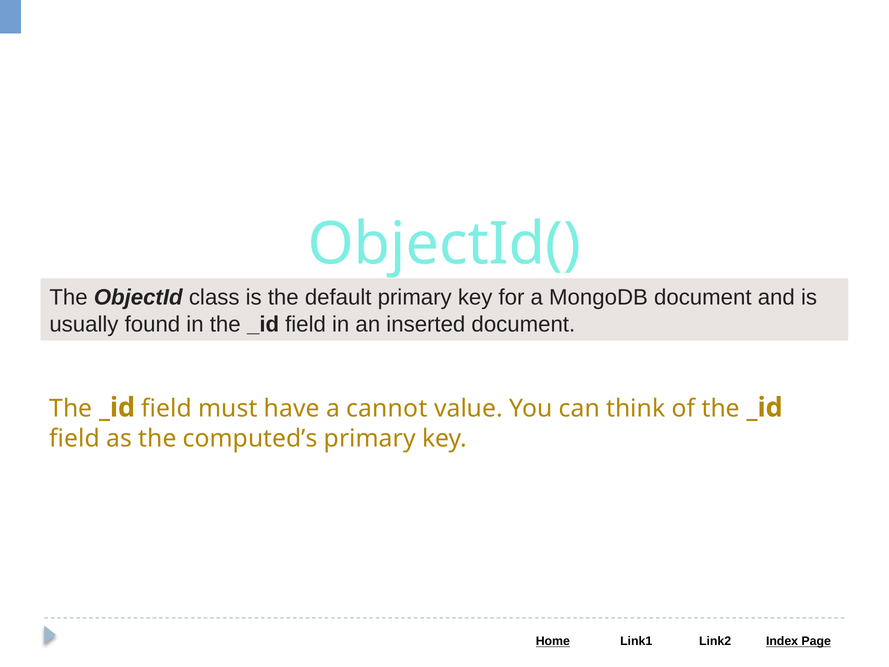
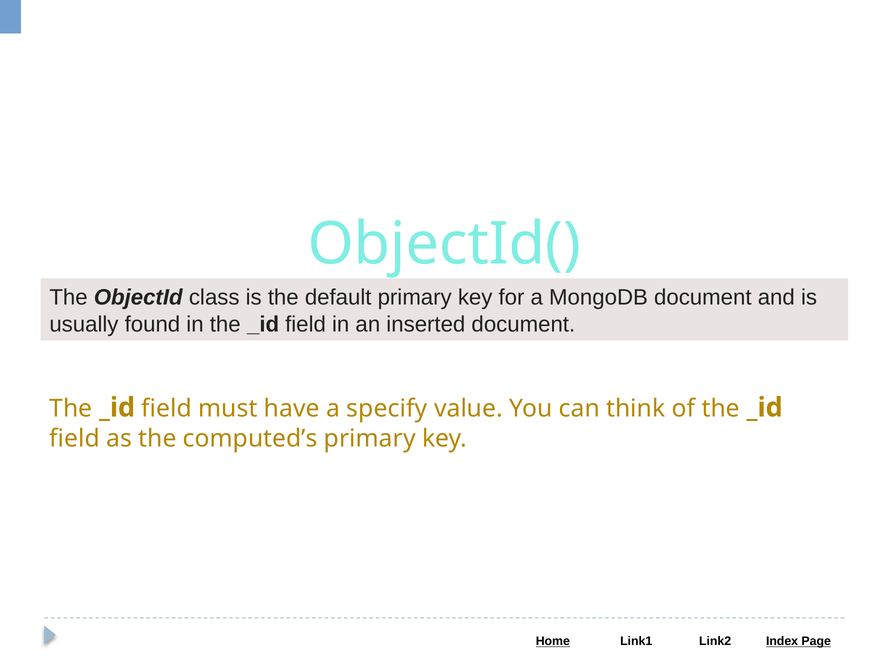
cannot: cannot -> specify
